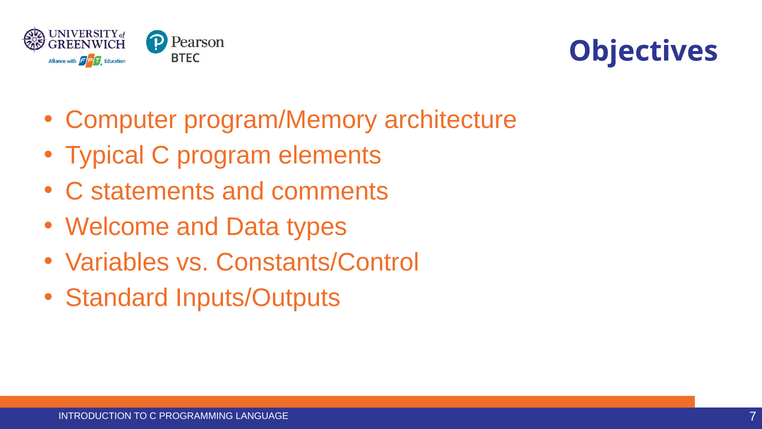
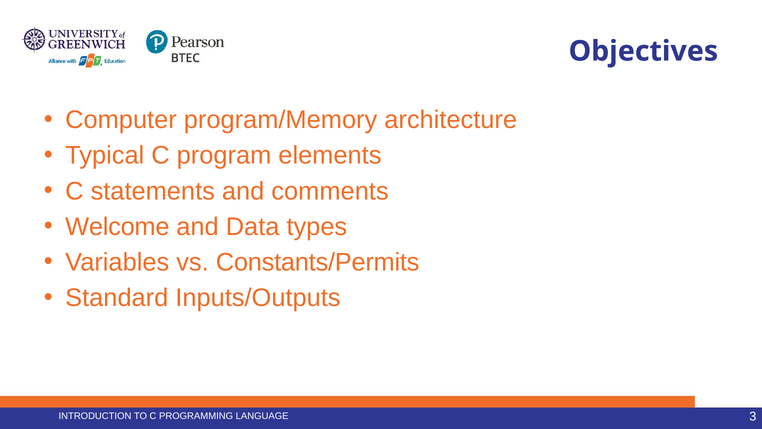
Constants/Control: Constants/Control -> Constants/Permits
7: 7 -> 3
